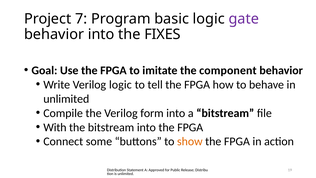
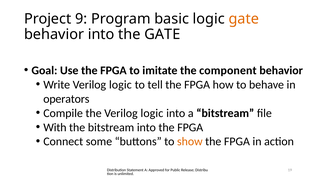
7: 7 -> 9
gate at (244, 19) colour: purple -> orange
the FIXES: FIXES -> GATE
unlimited at (66, 99): unlimited -> operators
the Verilog form: form -> logic
